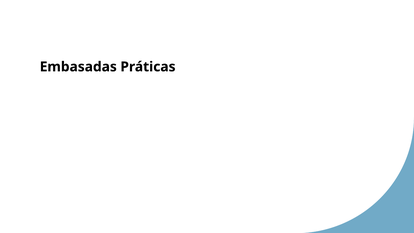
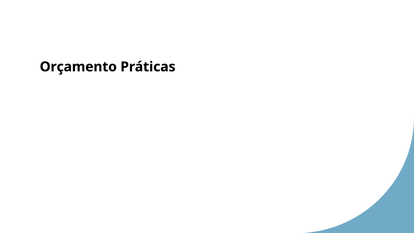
Embasadas: Embasadas -> Orçamento
